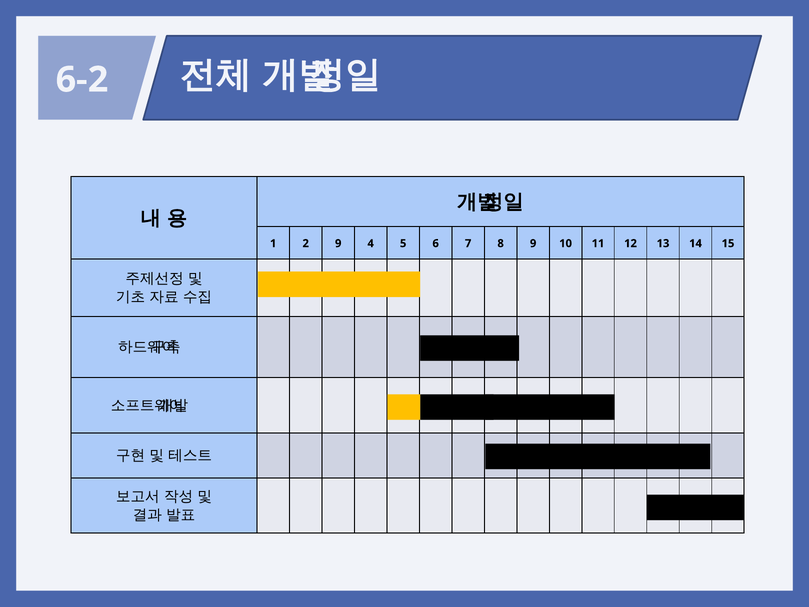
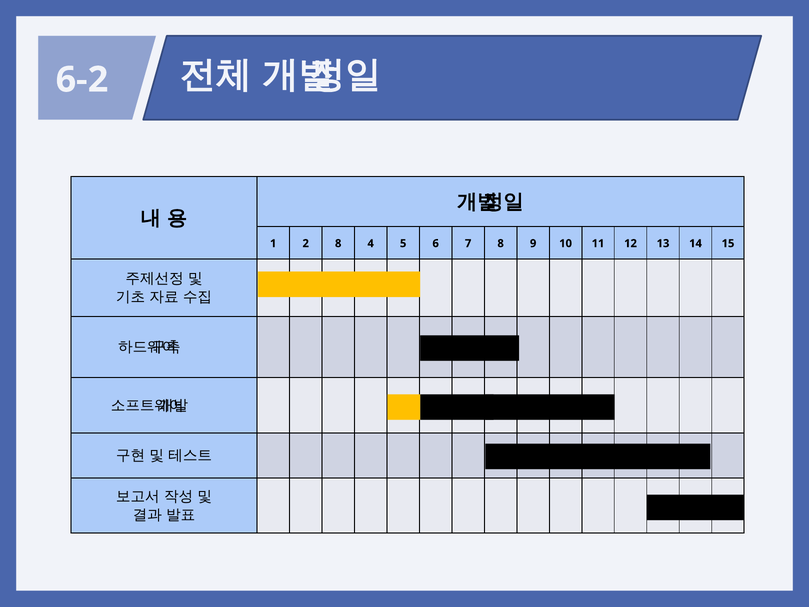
2 9: 9 -> 8
